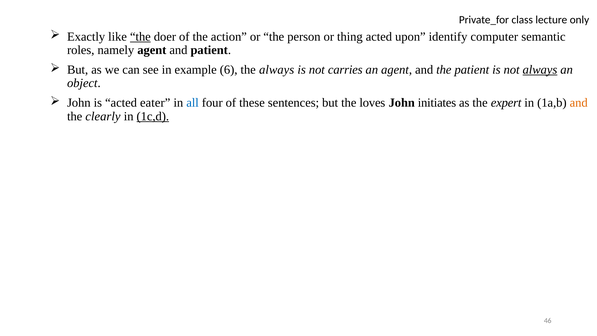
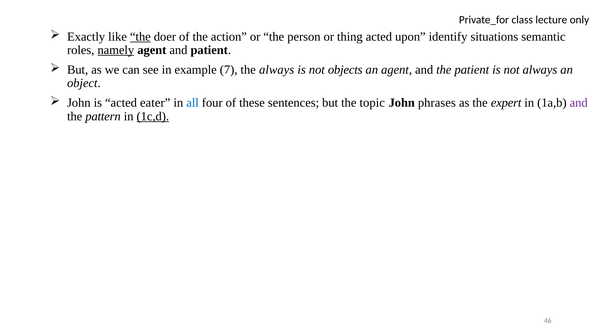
computer: computer -> situations
namely underline: none -> present
6: 6 -> 7
carries: carries -> objects
always at (540, 70) underline: present -> none
loves: loves -> topic
initiates: initiates -> phrases
and at (579, 103) colour: orange -> purple
clearly: clearly -> pattern
